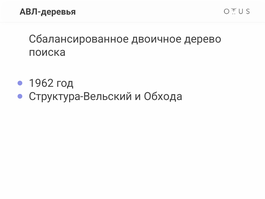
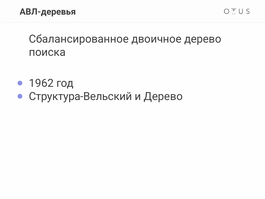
и Обхода: Обхода -> Дерево
